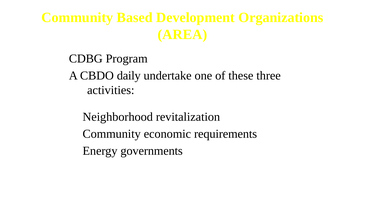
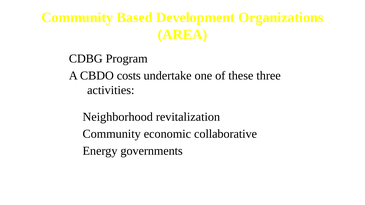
daily: daily -> costs
requirements: requirements -> collaborative
